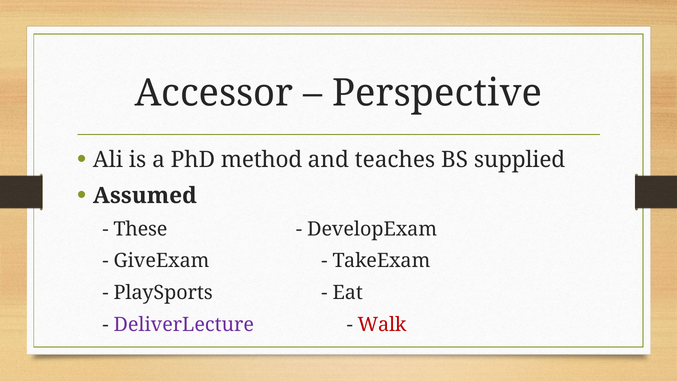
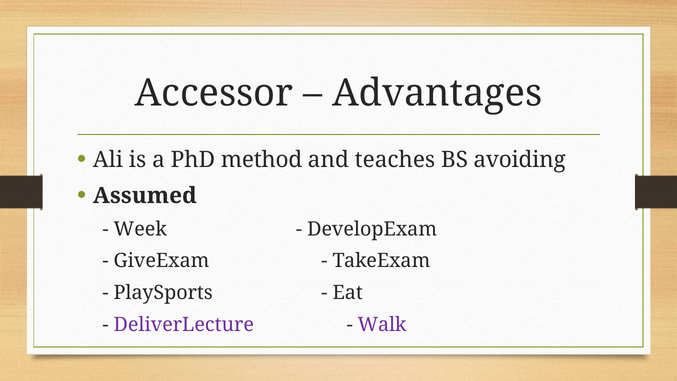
Perspective: Perspective -> Advantages
supplied: supplied -> avoiding
These: These -> Week
Walk colour: red -> purple
